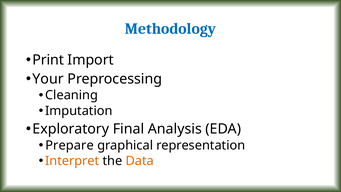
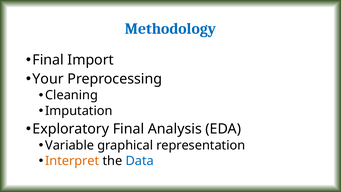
Print at (48, 60): Print -> Final
Prepare: Prepare -> Variable
Data colour: orange -> blue
